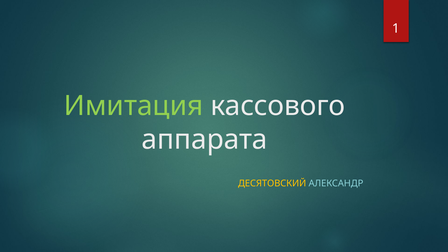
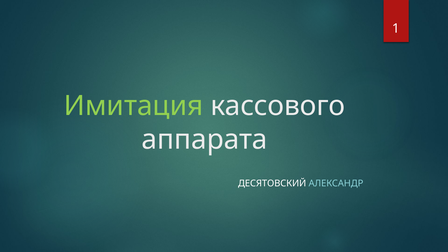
ДЕСЯТОВСКИЙ colour: yellow -> white
